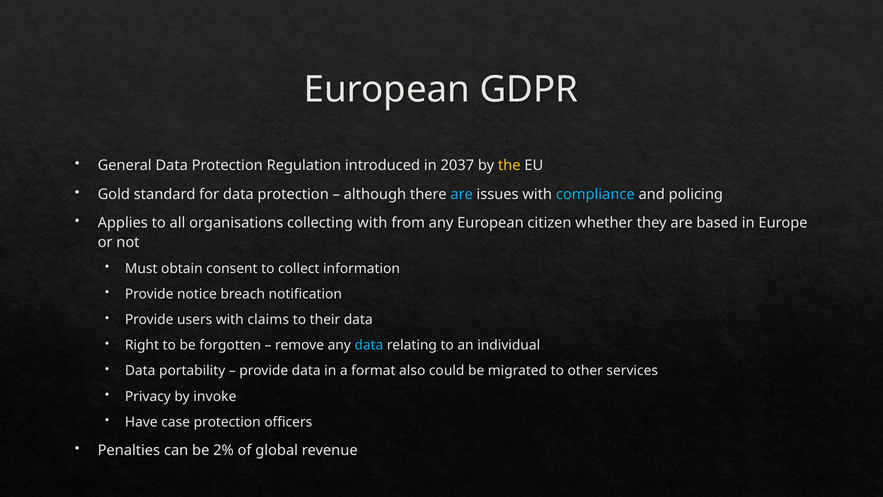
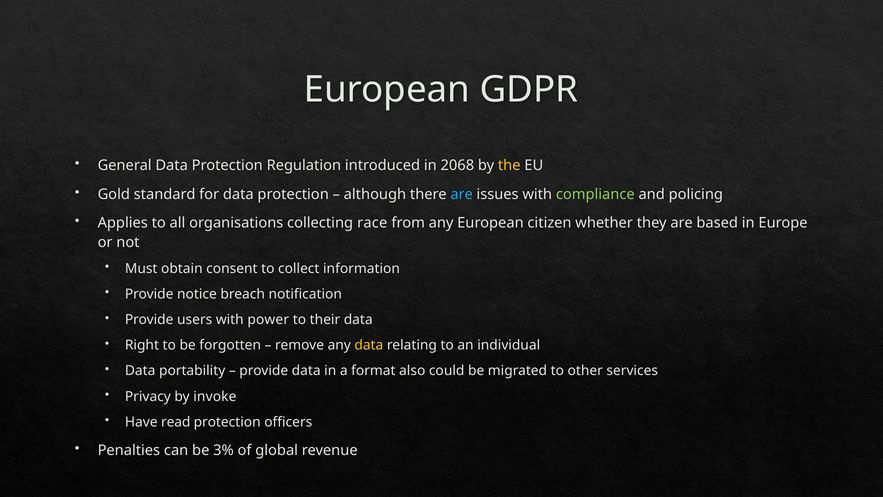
2037: 2037 -> 2068
compliance colour: light blue -> light green
collecting with: with -> race
claims: claims -> power
data at (369, 345) colour: light blue -> yellow
case: case -> read
2%: 2% -> 3%
